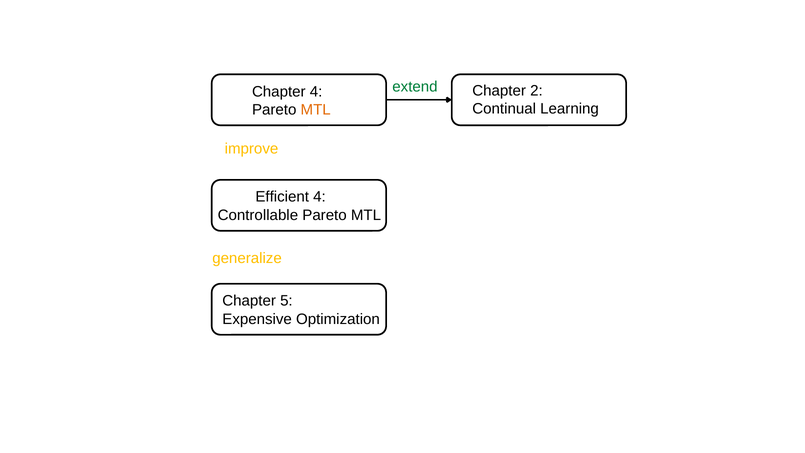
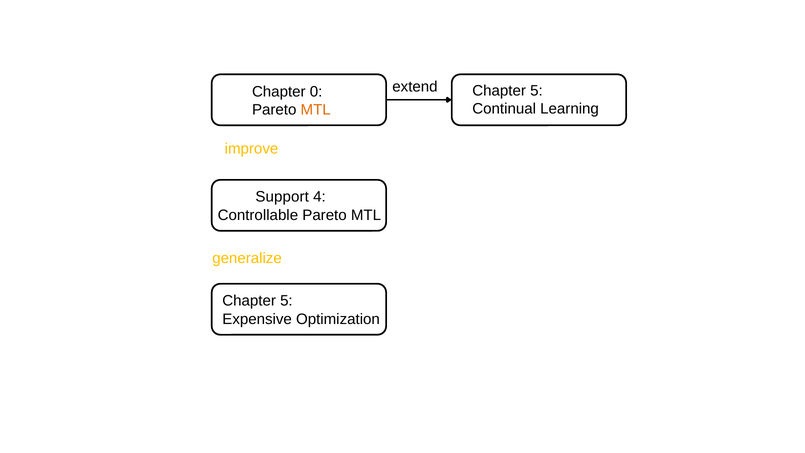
extend colour: green -> black
2 at (536, 91): 2 -> 5
Chapter 4: 4 -> 0
Efficient: Efficient -> Support
